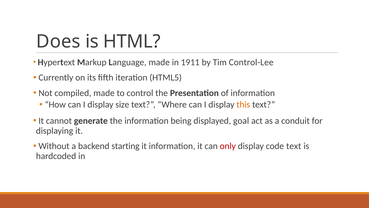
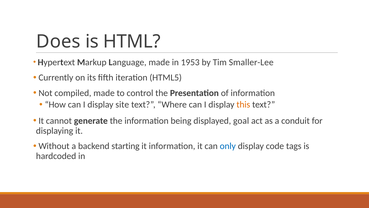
1911: 1911 -> 1953
Control-Lee: Control-Lee -> Smaller-Lee
size: size -> site
only colour: red -> blue
code text: text -> tags
